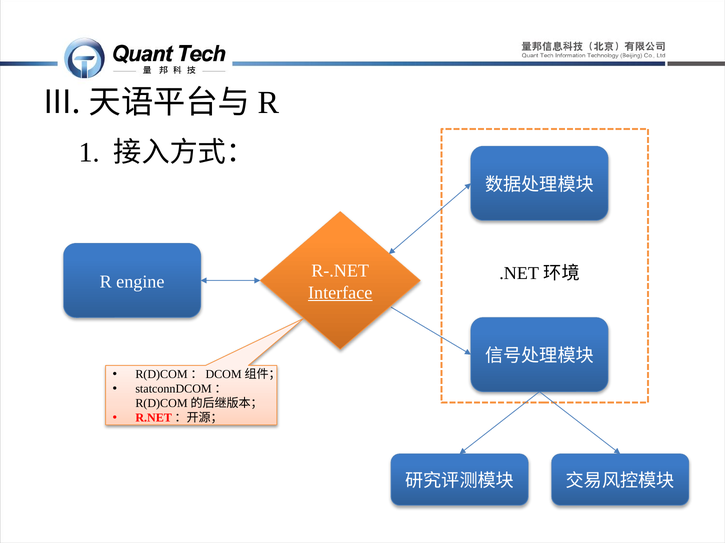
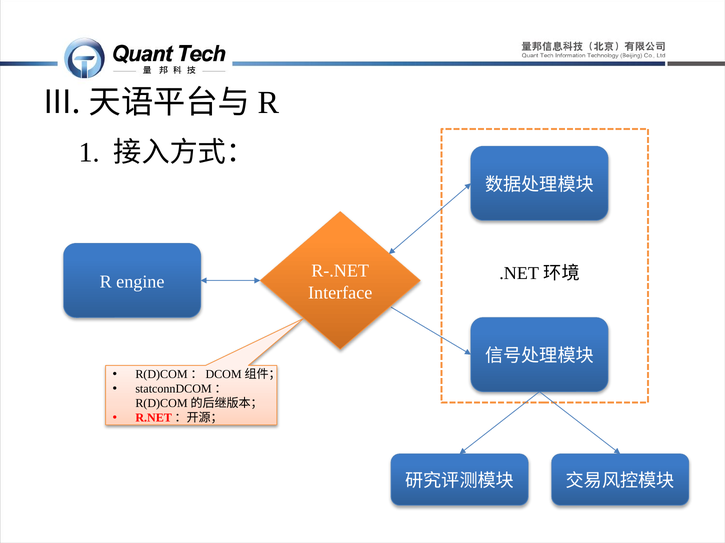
Interface underline: present -> none
